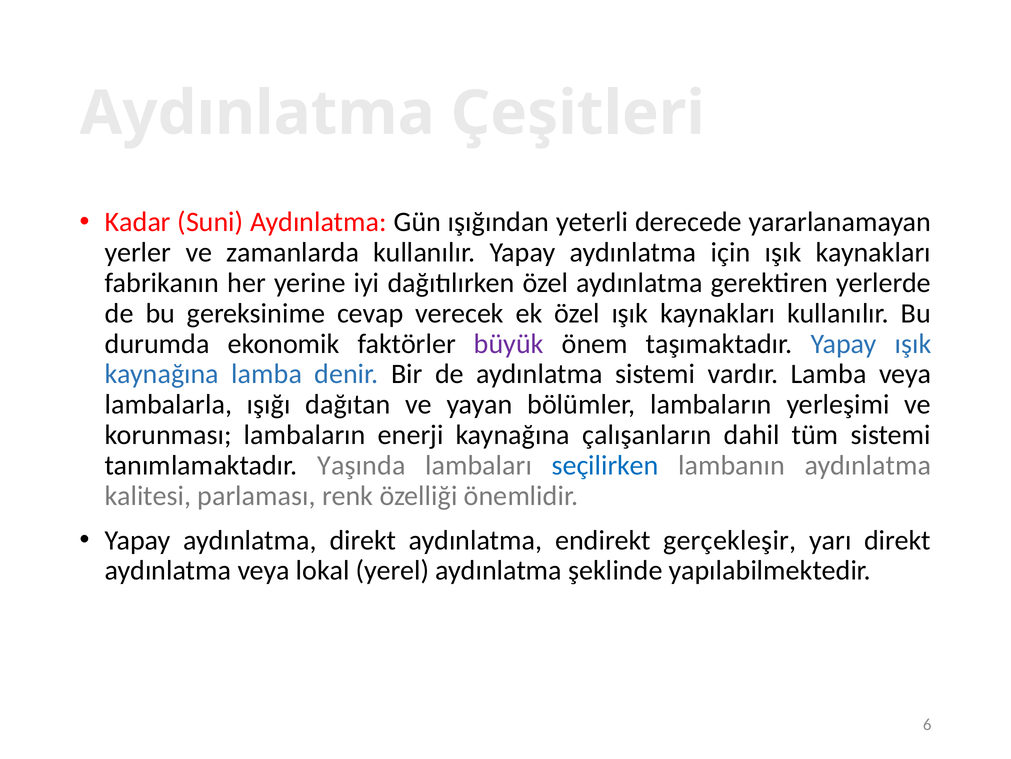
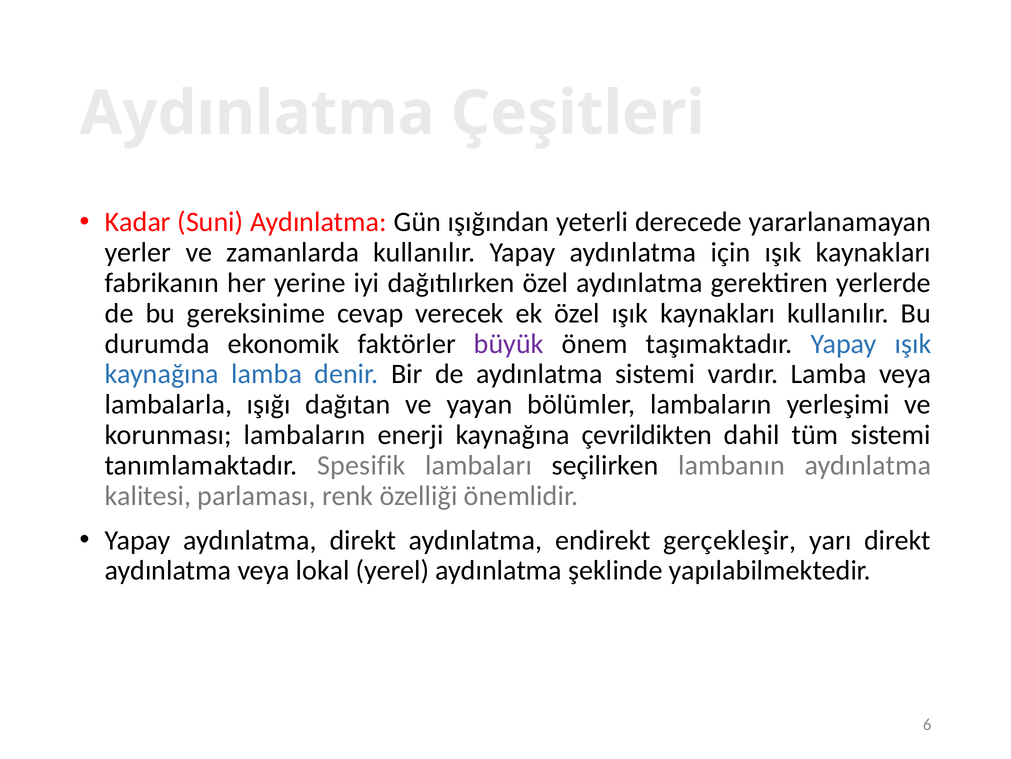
çalışanların: çalışanların -> çevrildikten
Yaşında: Yaşında -> Spesifik
seçilirken colour: blue -> black
